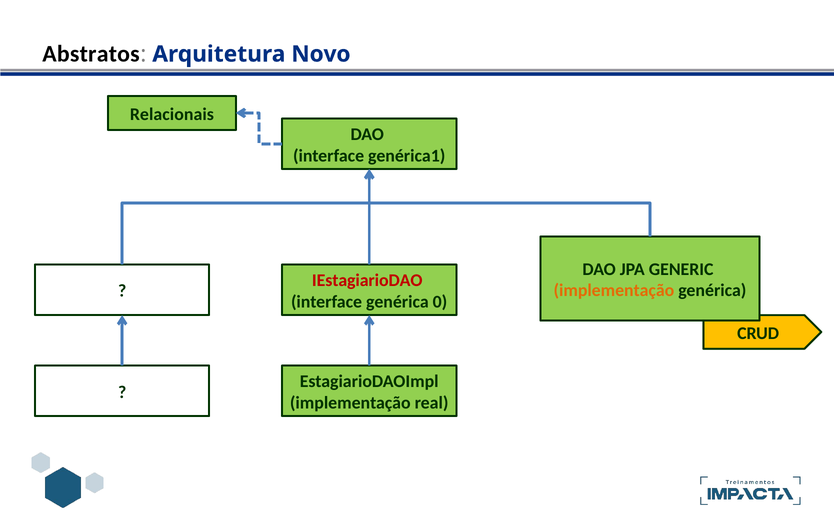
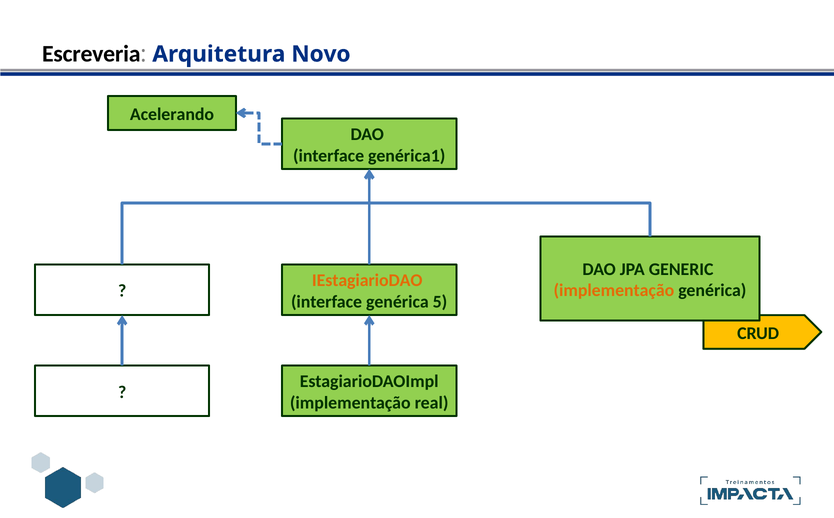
Abstratos: Abstratos -> Escreveria
Relacionais: Relacionais -> Acelerando
IEstagiarioDAO colour: red -> orange
0: 0 -> 5
